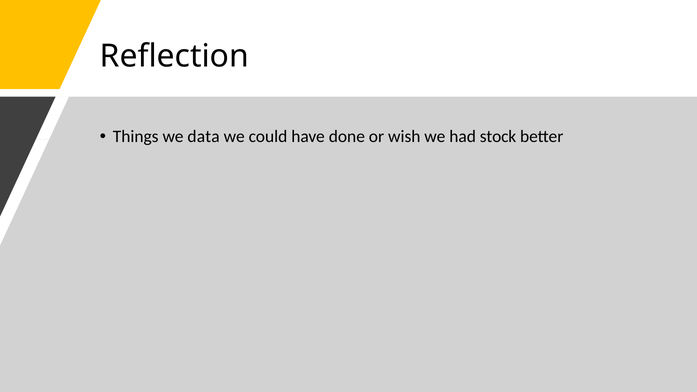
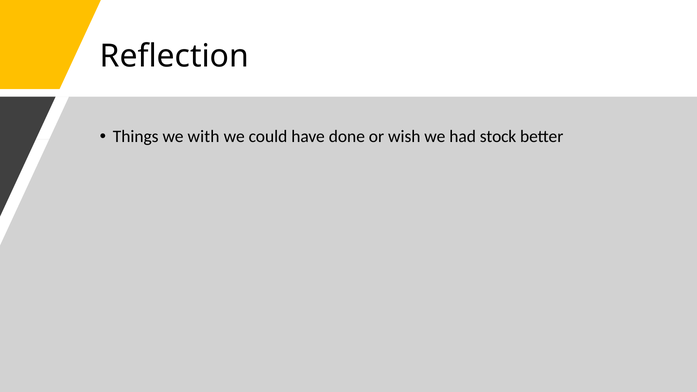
data: data -> with
